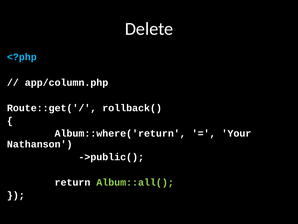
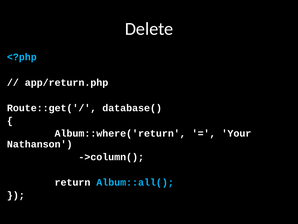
app/column.php: app/column.php -> app/return.php
rollback(: rollback( -> database(
->public(: ->public( -> ->column(
Album::all( colour: light green -> light blue
